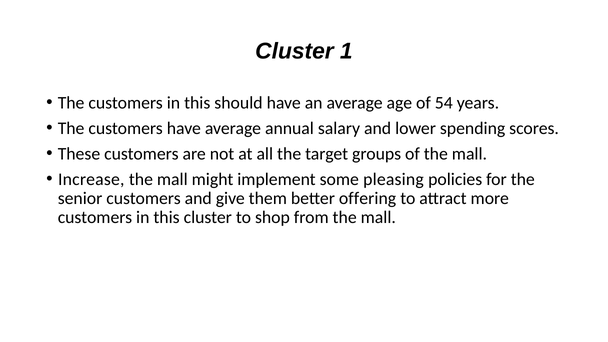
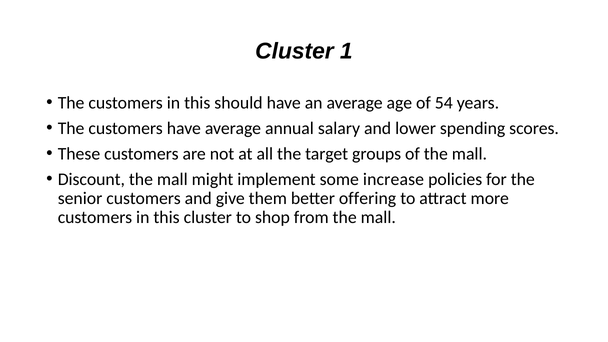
Increase: Increase -> Discount
pleasing: pleasing -> increase
